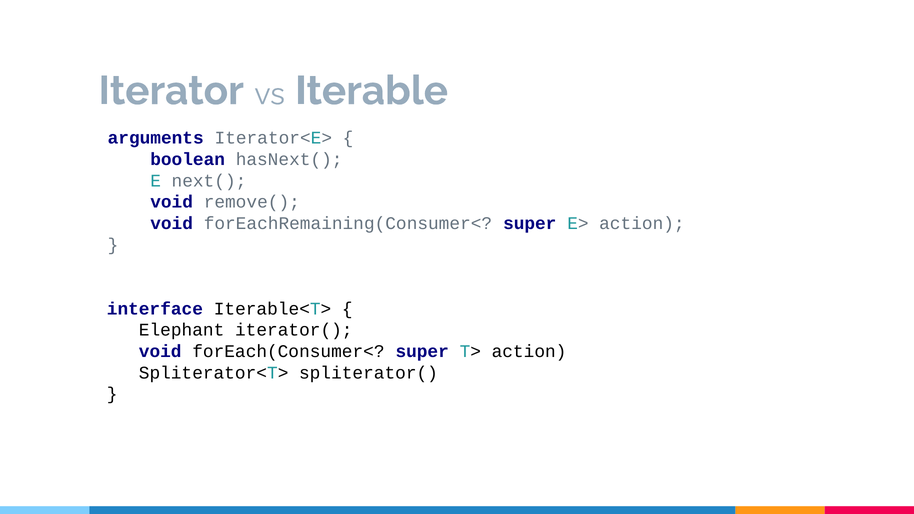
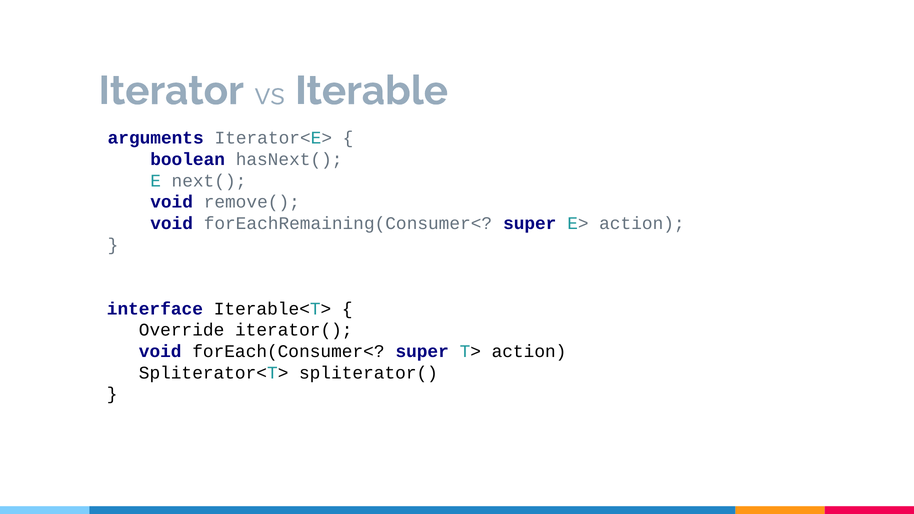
Elephant: Elephant -> Override
